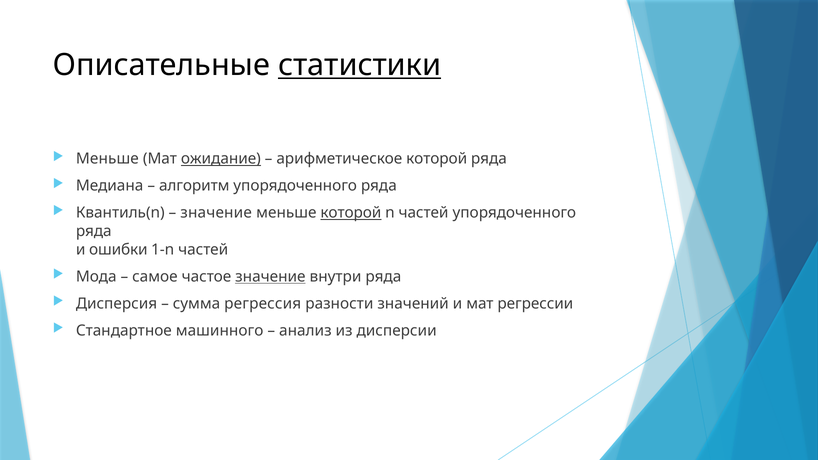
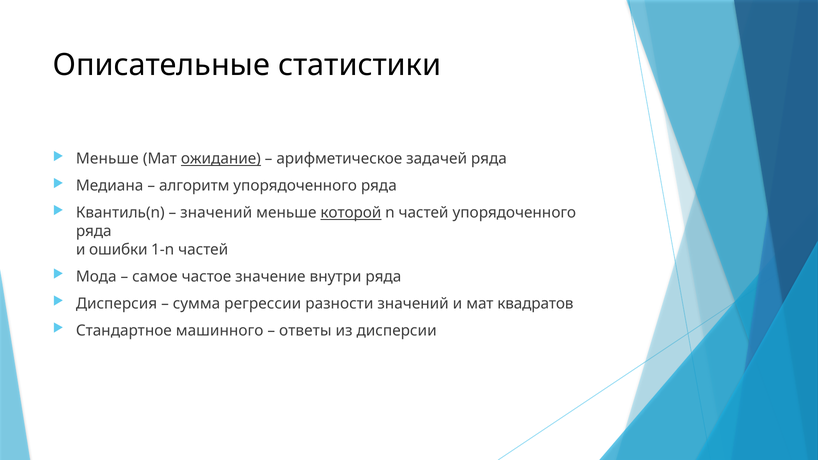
статистики underline: present -> none
арифметическое которой: которой -> задачей
значение at (216, 213): значение -> значений
значение at (270, 277) underline: present -> none
регрессия: регрессия -> регрессии
регрессии: регрессии -> квадратов
анализ: анализ -> ответы
